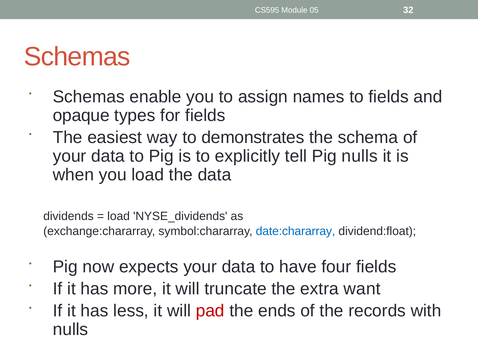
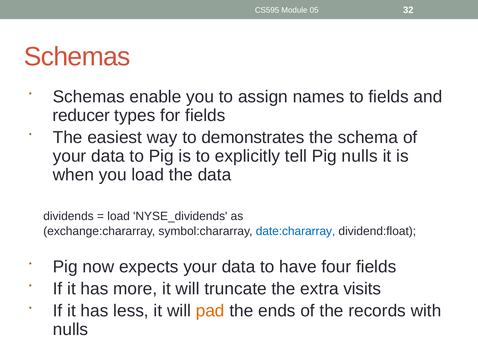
opaque: opaque -> reducer
want: want -> visits
pad colour: red -> orange
